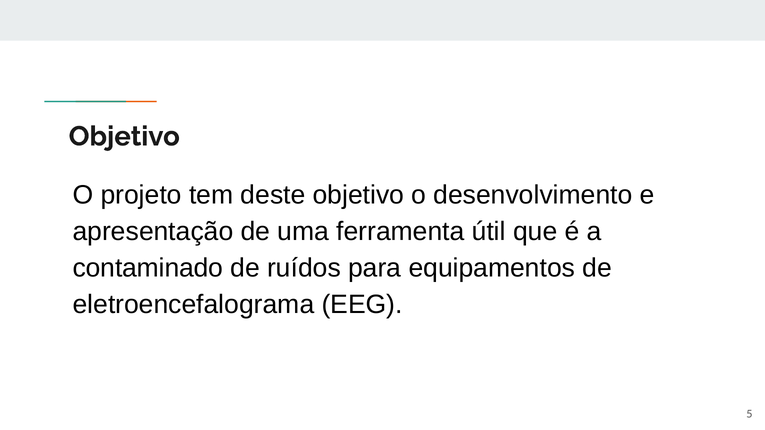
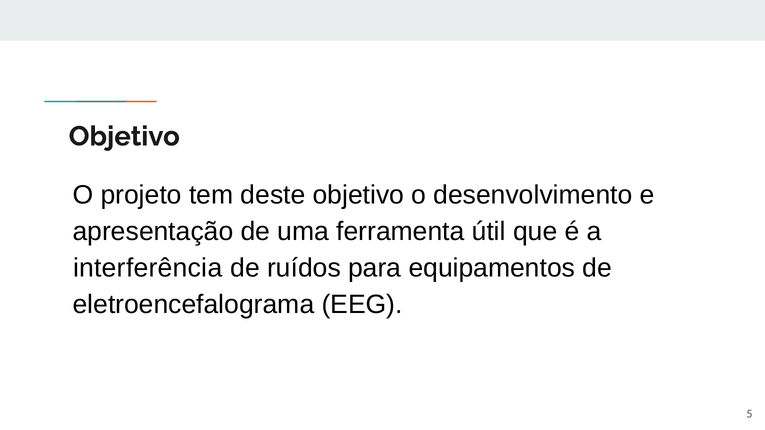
contaminado: contaminado -> interferência
